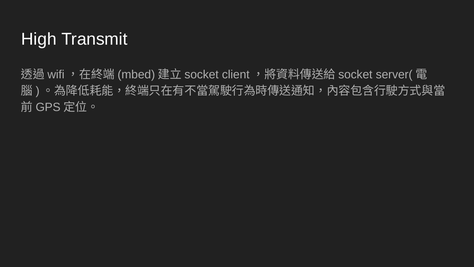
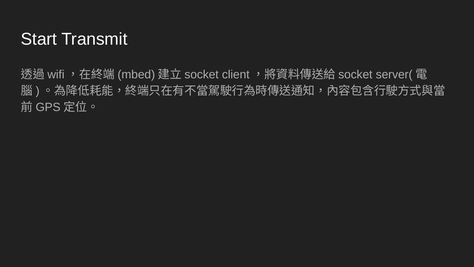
High: High -> Start
